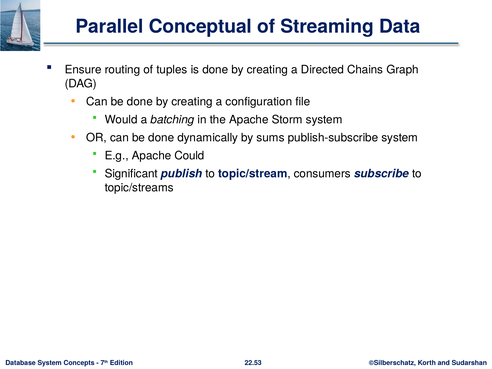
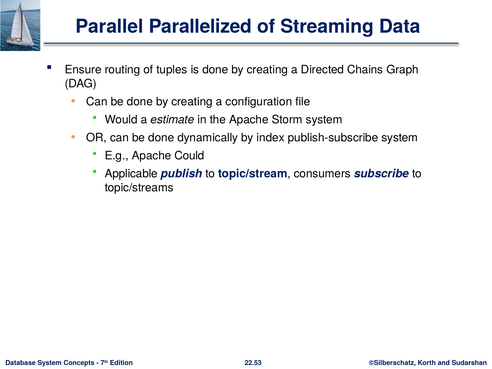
Conceptual: Conceptual -> Parallelized
batching: batching -> estimate
sums: sums -> index
Significant: Significant -> Applicable
